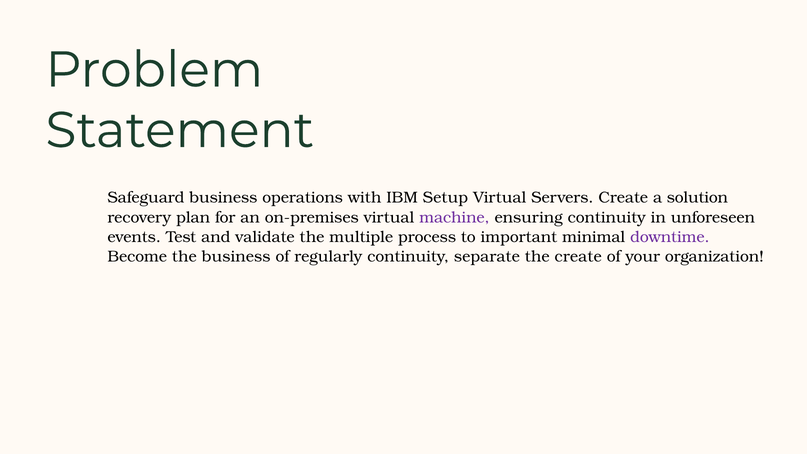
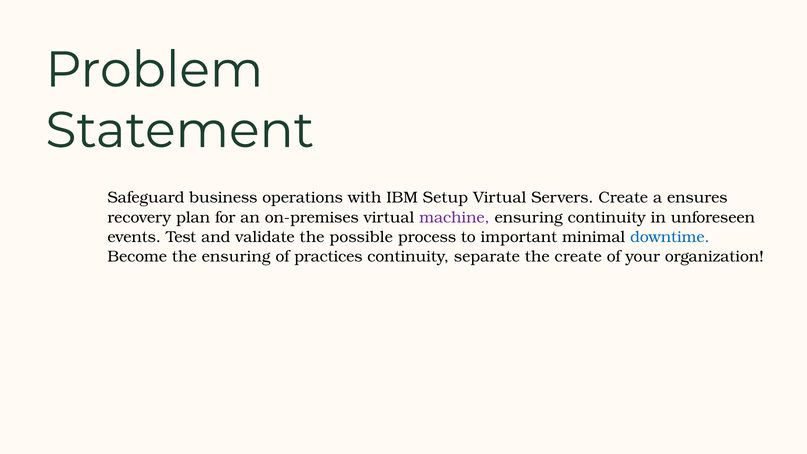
solution: solution -> ensures
multiple: multiple -> possible
downtime colour: purple -> blue
the business: business -> ensuring
regularly: regularly -> practices
